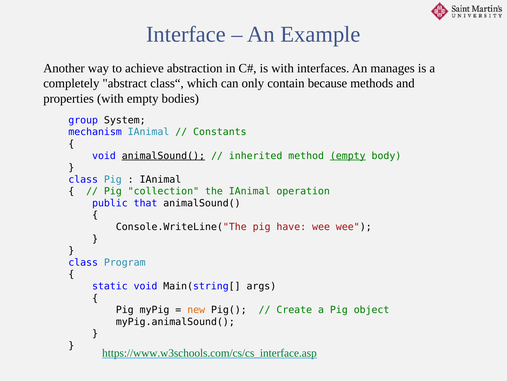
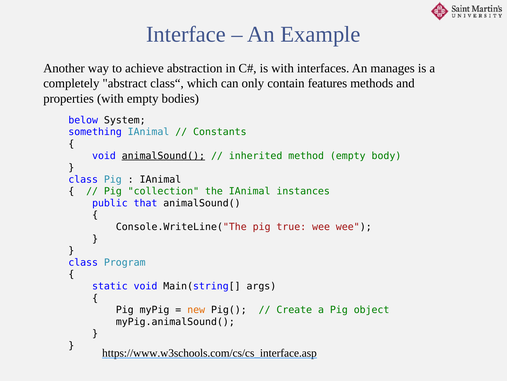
because: because -> features
group: group -> below
mechanism: mechanism -> something
empty at (348, 155) underline: present -> none
operation: operation -> instances
have: have -> true
https://www.w3schools.com/cs/cs_interface.asp colour: green -> black
